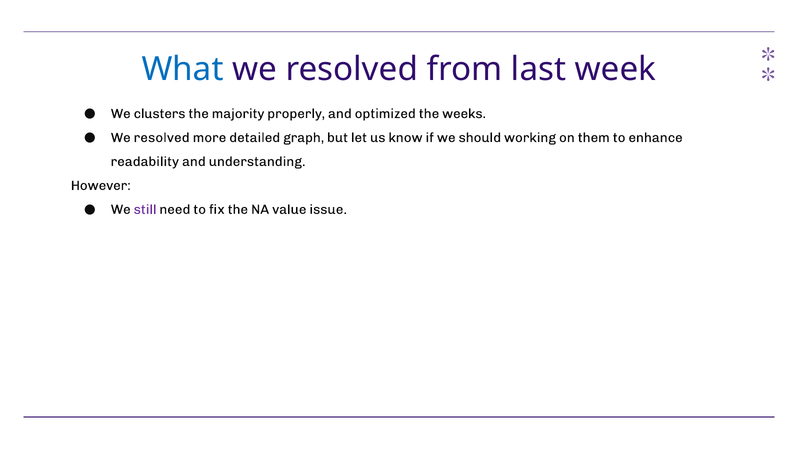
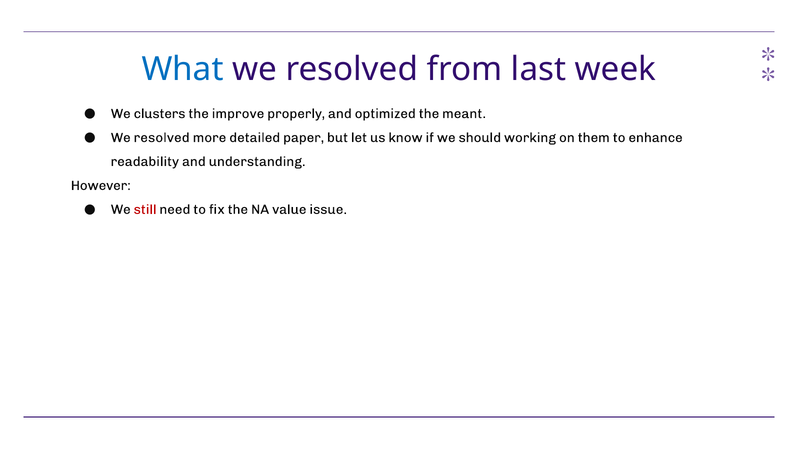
majority: majority -> improve
weeks: weeks -> meant
graph: graph -> paper
still colour: purple -> red
